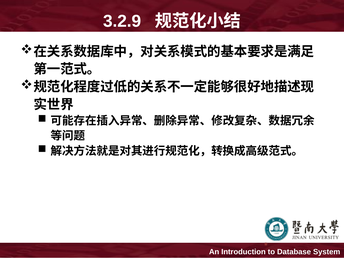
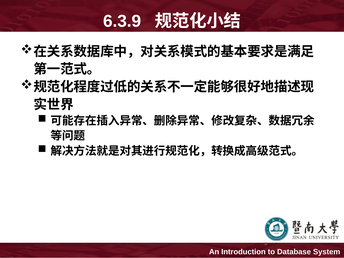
3.2.9: 3.2.9 -> 6.3.9
